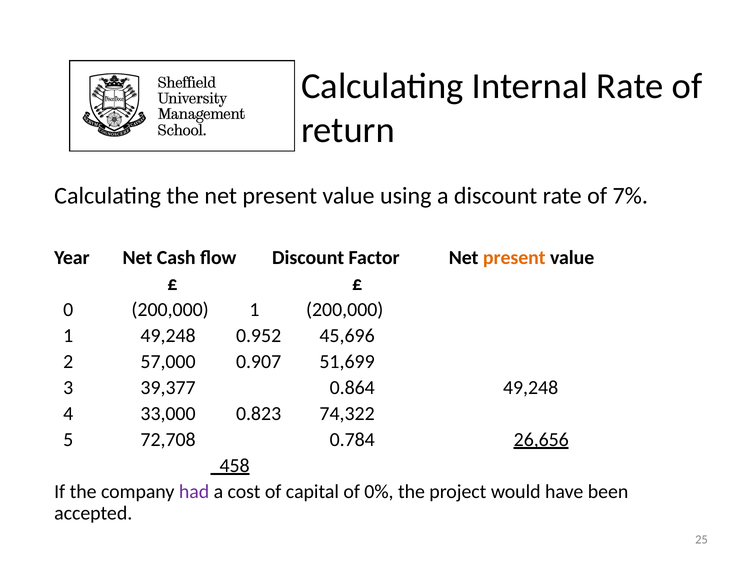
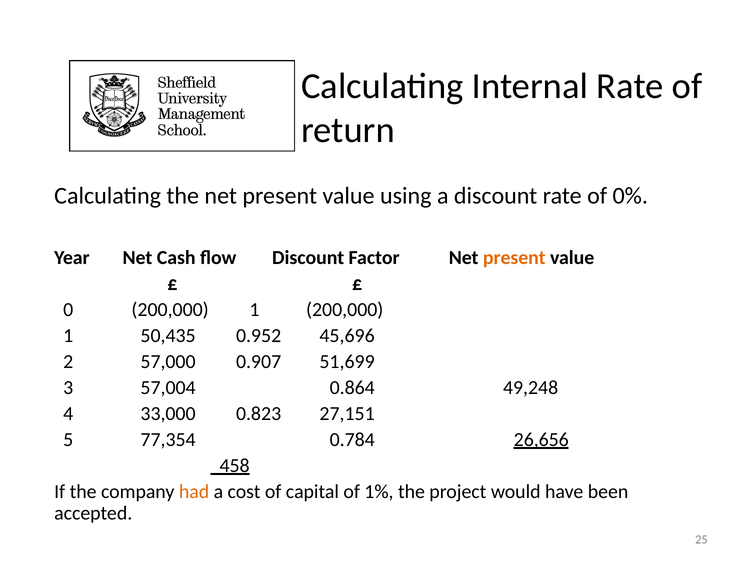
7%: 7% -> 0%
1 49,248: 49,248 -> 50,435
39,377: 39,377 -> 57,004
74,322: 74,322 -> 27,151
72,708: 72,708 -> 77,354
had colour: purple -> orange
0%: 0% -> 1%
